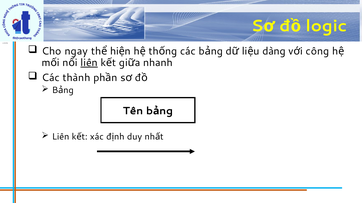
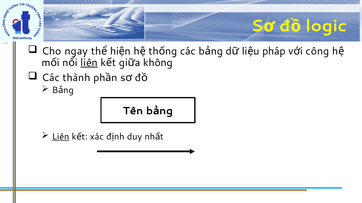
dàng: dàng -> pháp
nhanh: nhanh -> không
Liên at (61, 137) underline: none -> present
